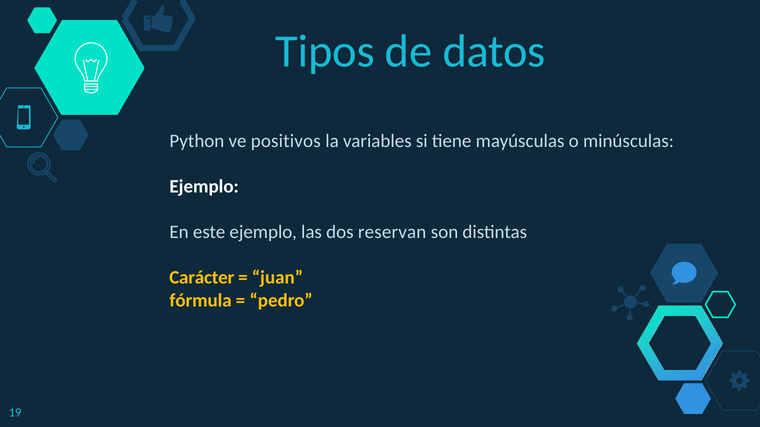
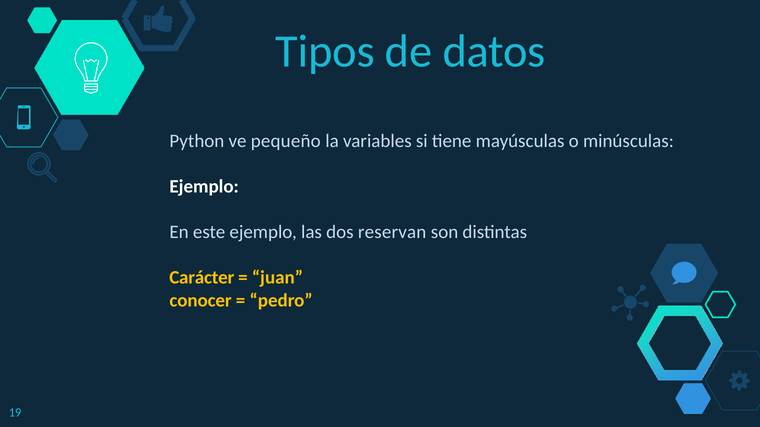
positivos: positivos -> pequeño
fórmula: fórmula -> conocer
